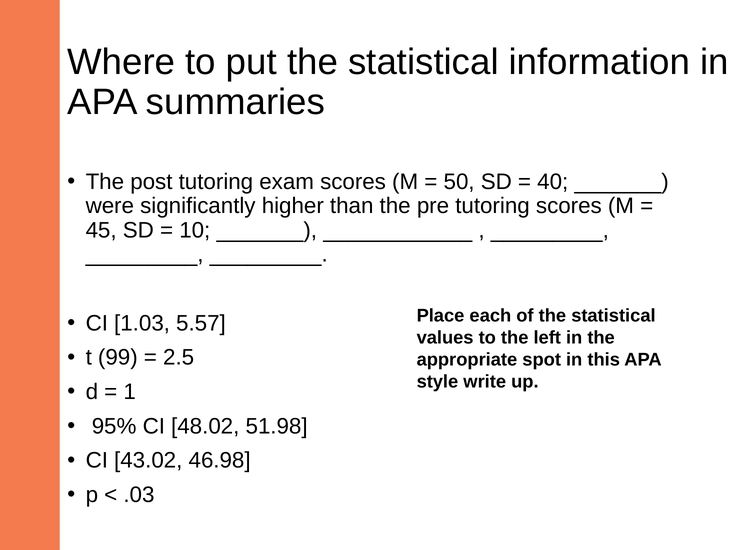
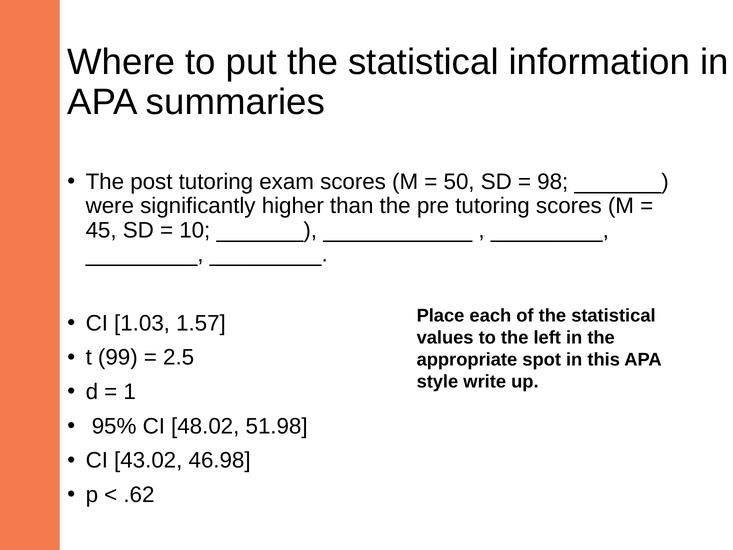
40: 40 -> 98
5.57: 5.57 -> 1.57
.03: .03 -> .62
